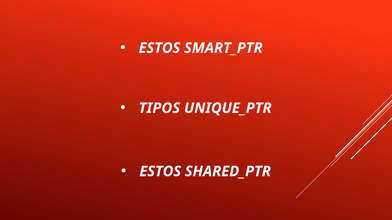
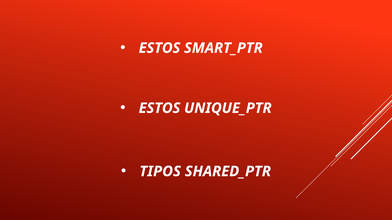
TIPOS at (159, 108): TIPOS -> ESTOS
ESTOS at (160, 172): ESTOS -> TIPOS
